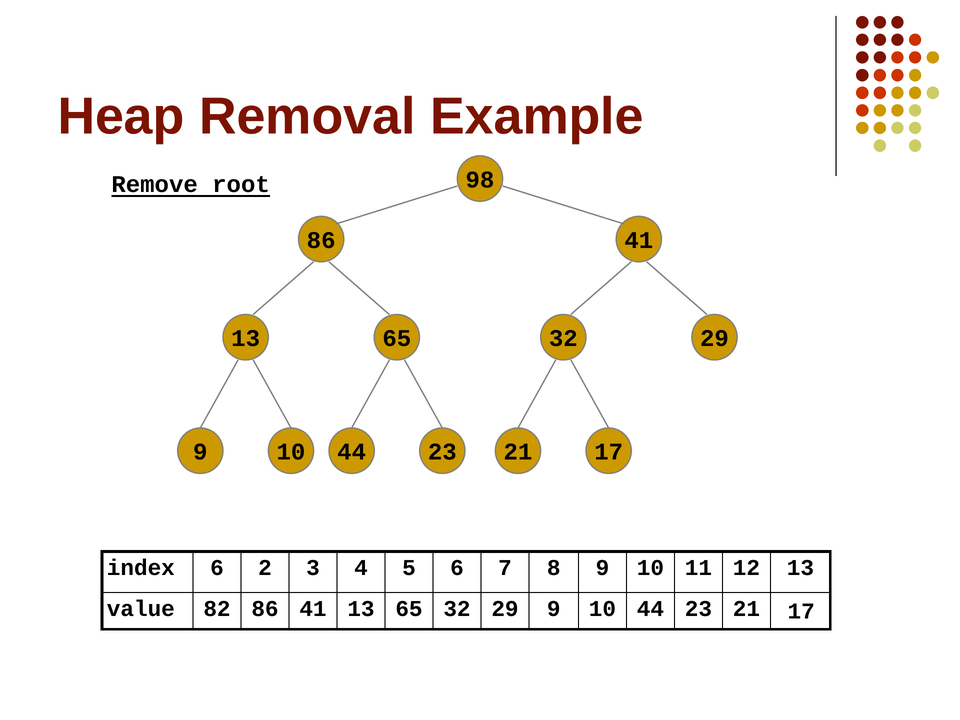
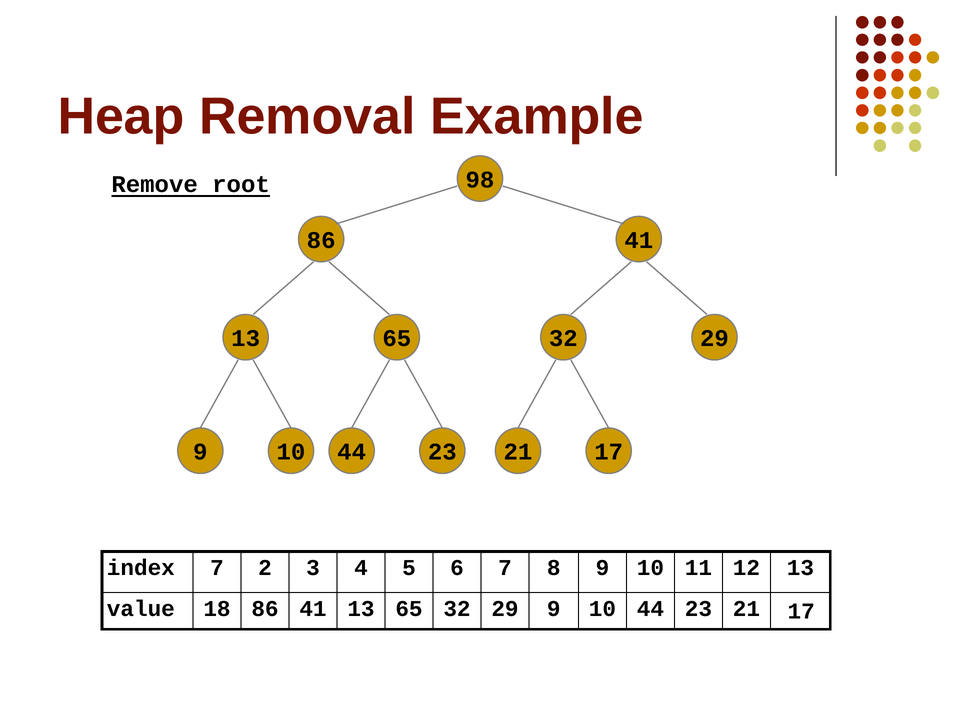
index 6: 6 -> 7
82: 82 -> 18
